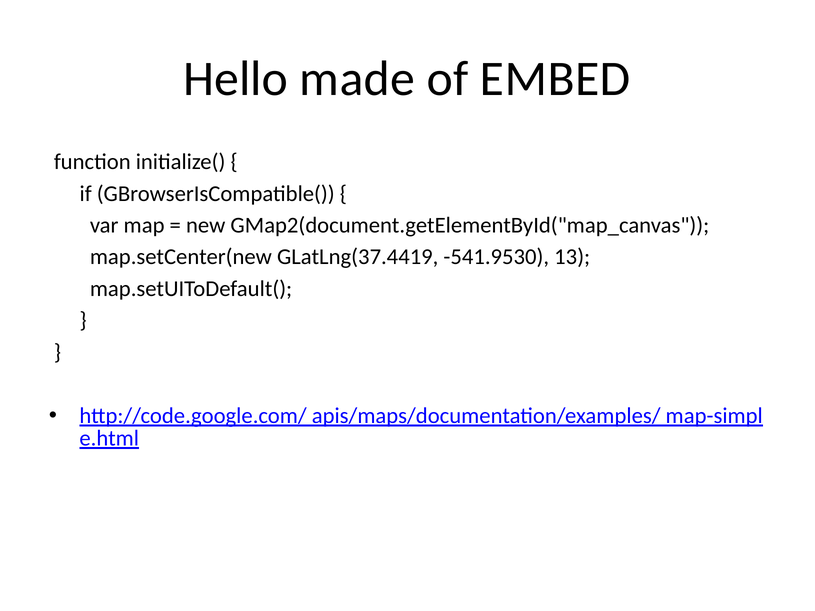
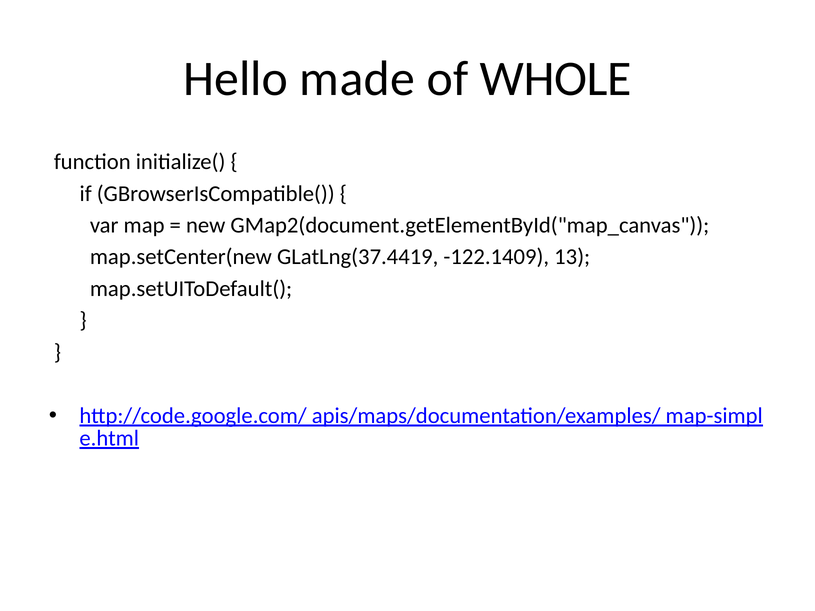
EMBED: EMBED -> WHOLE
-541.9530: -541.9530 -> -122.1409
